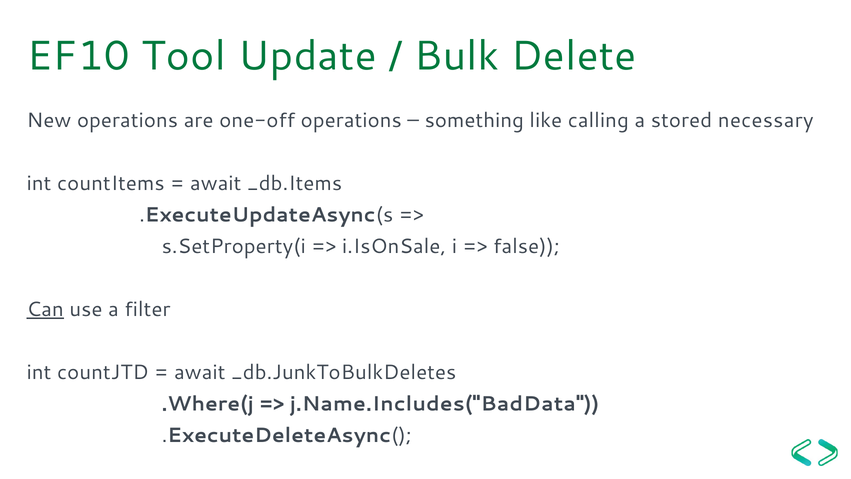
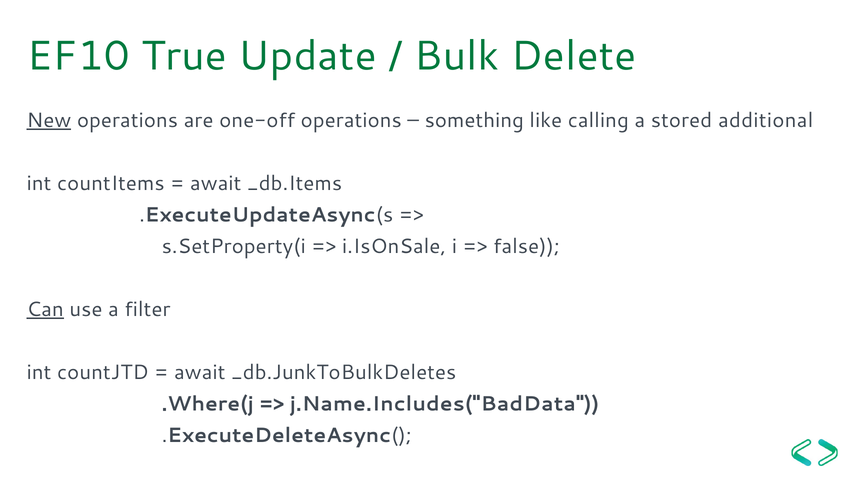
Tool: Tool -> True
New underline: none -> present
necessary: necessary -> additional
